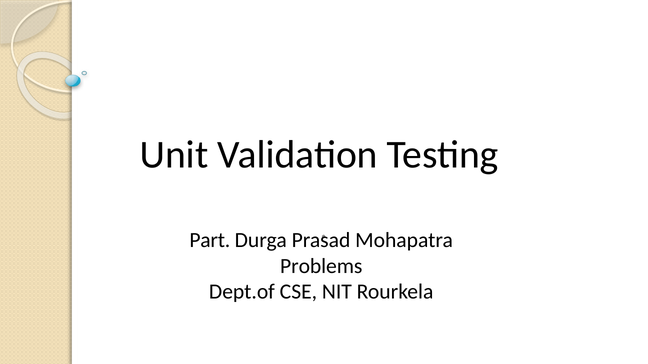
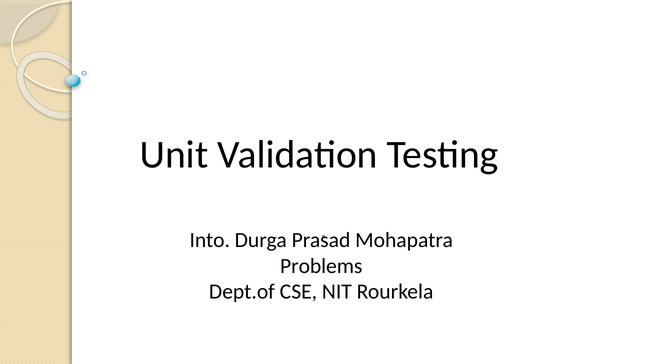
Part: Part -> Into
